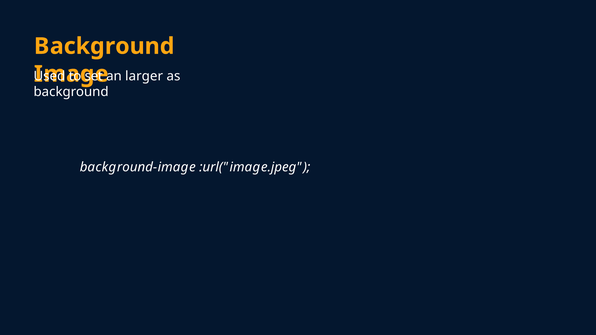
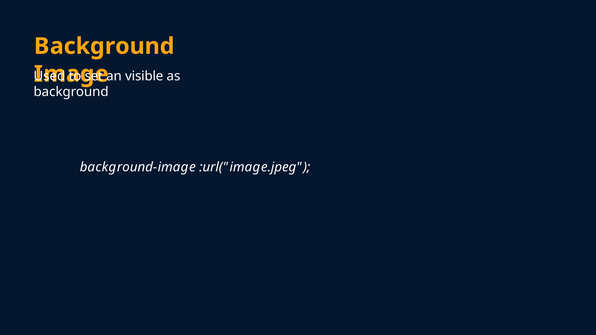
larger: larger -> visible
